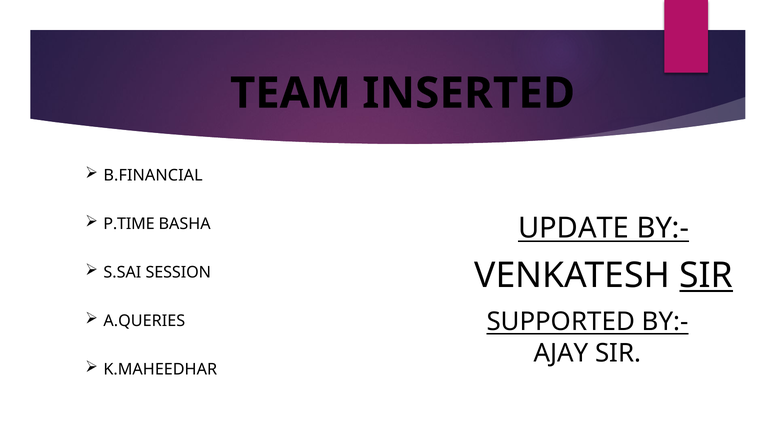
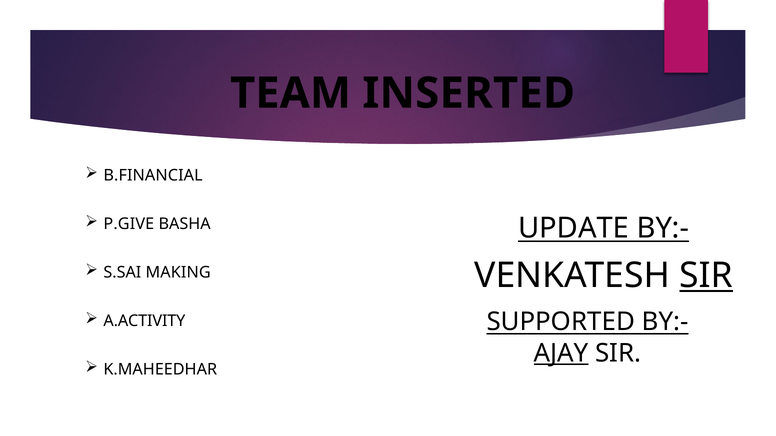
P.TIME: P.TIME -> P.GIVE
SESSION: SESSION -> MAKING
A.QUERIES: A.QUERIES -> A.ACTIVITY
AJAY underline: none -> present
